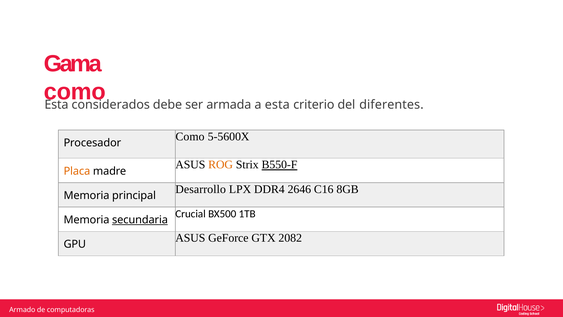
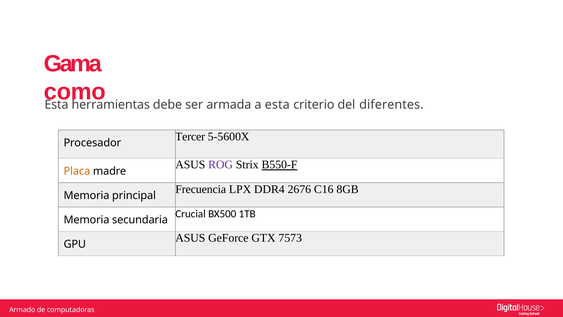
considerados: considerados -> herramientas
Como at (190, 136): Como -> Tercer
ROG colour: orange -> purple
Desarrollo: Desarrollo -> Frecuencia
2646: 2646 -> 2676
secundaria underline: present -> none
2082: 2082 -> 7573
